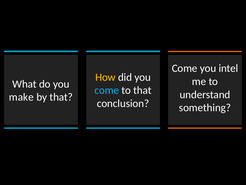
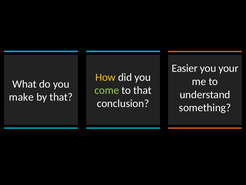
Come at (185, 68): Come -> Easier
intel: intel -> your
come at (107, 90) colour: light blue -> light green
